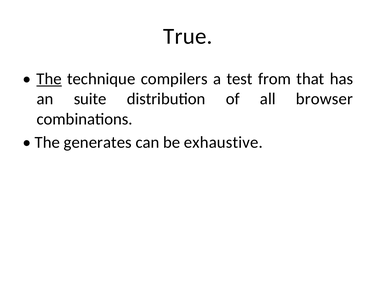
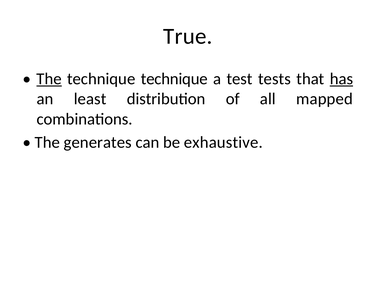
technique compilers: compilers -> technique
from: from -> tests
has underline: none -> present
suite: suite -> least
browser: browser -> mapped
